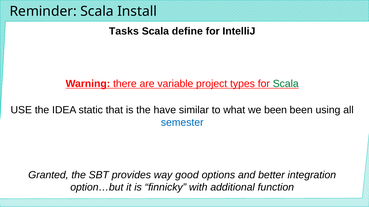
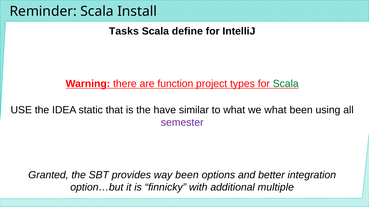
variable: variable -> function
we been: been -> what
semester colour: blue -> purple
way good: good -> been
function: function -> multiple
